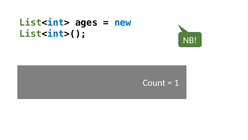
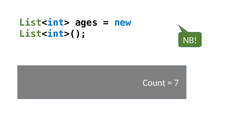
1: 1 -> 7
